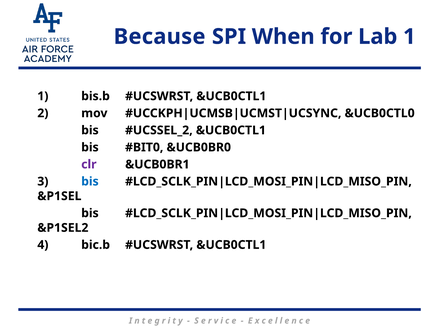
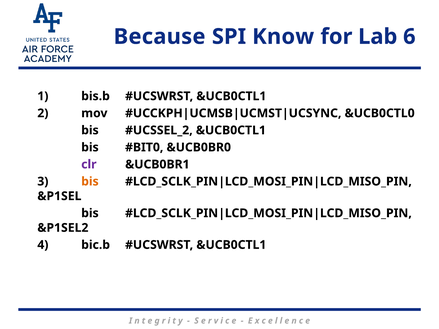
When: When -> Know
Lab 1: 1 -> 6
bis at (90, 182) colour: blue -> orange
